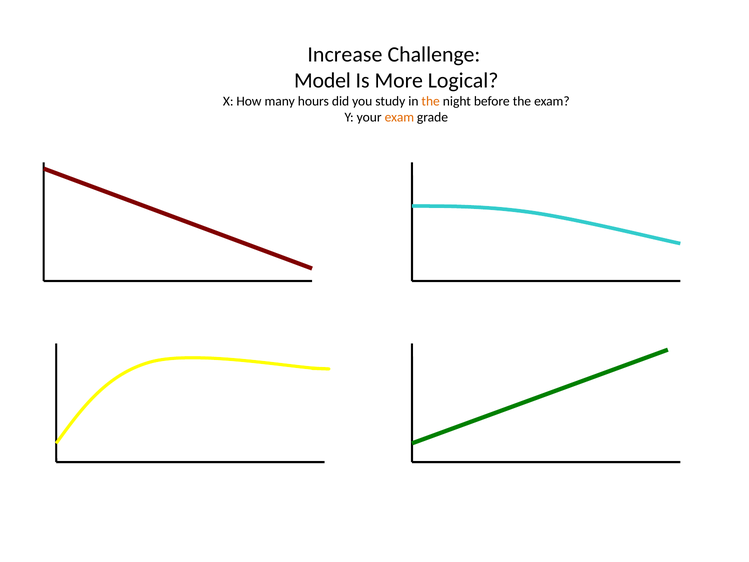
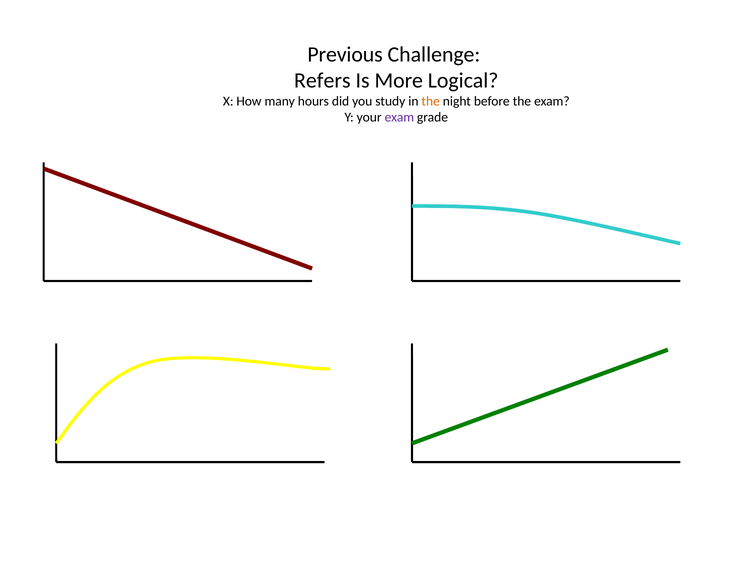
Increase: Increase -> Previous
Model: Model -> Refers
exam at (399, 117) colour: orange -> purple
